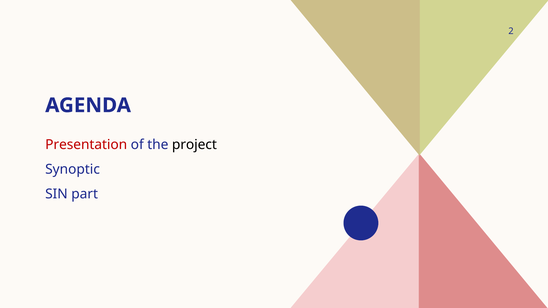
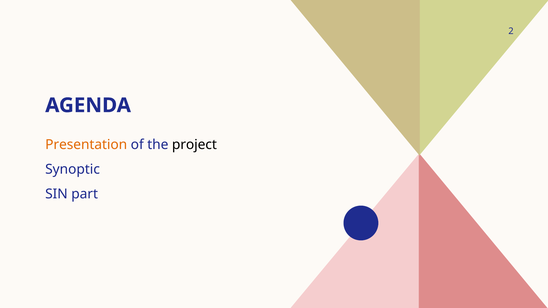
Presentation colour: red -> orange
